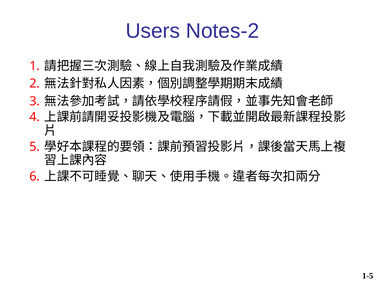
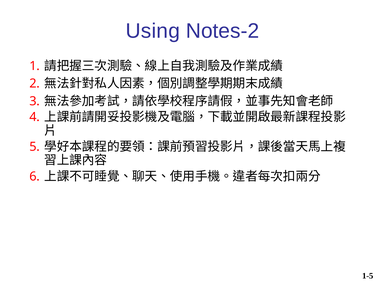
Users: Users -> Using
